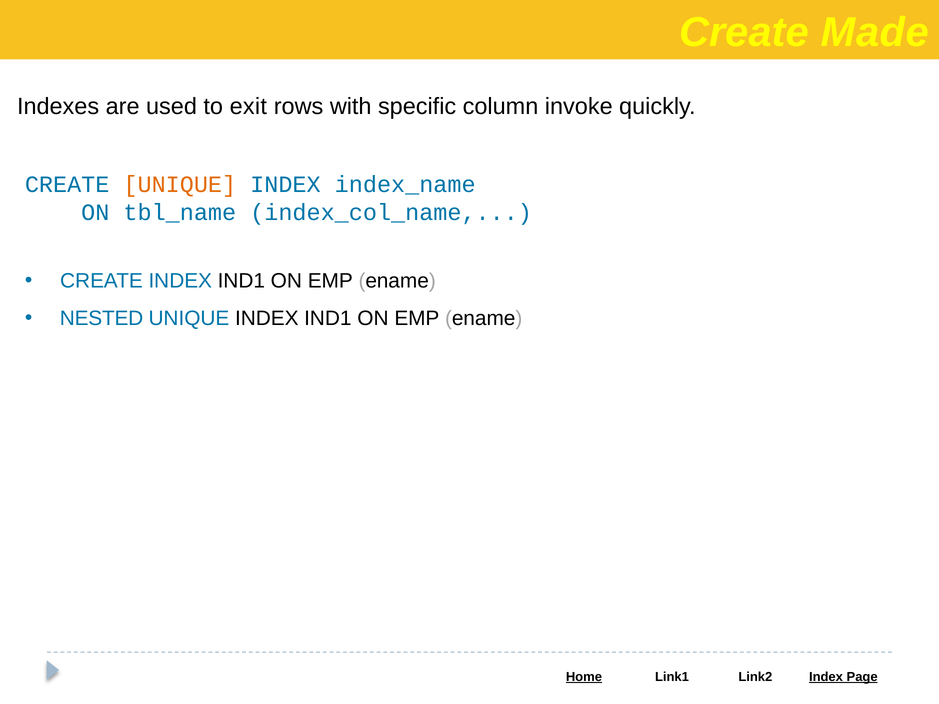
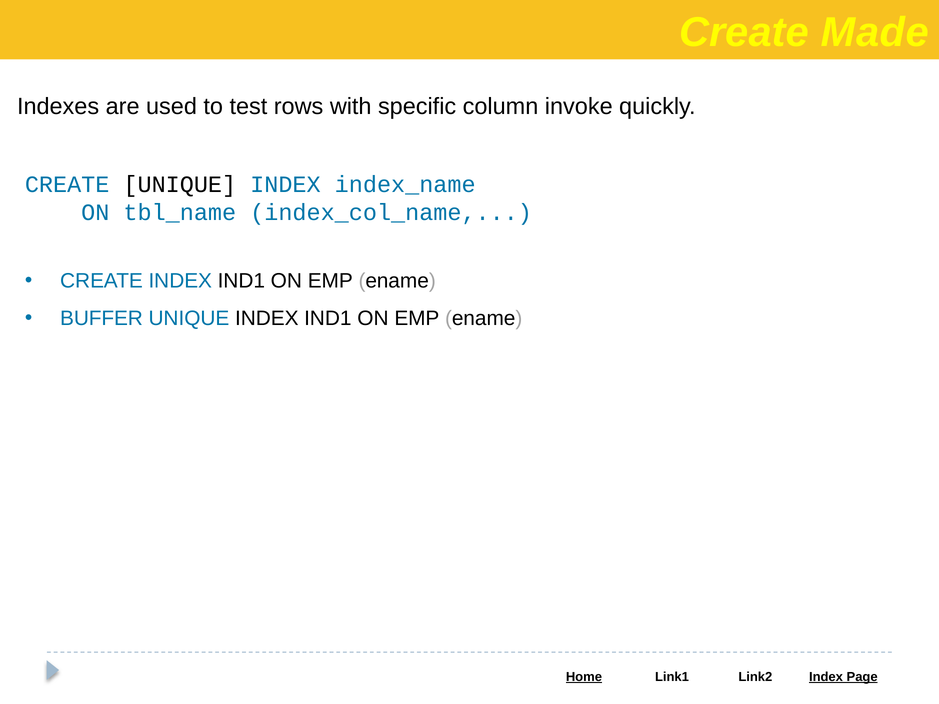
exit: exit -> test
UNIQUE at (180, 185) colour: orange -> black
NESTED: NESTED -> BUFFER
